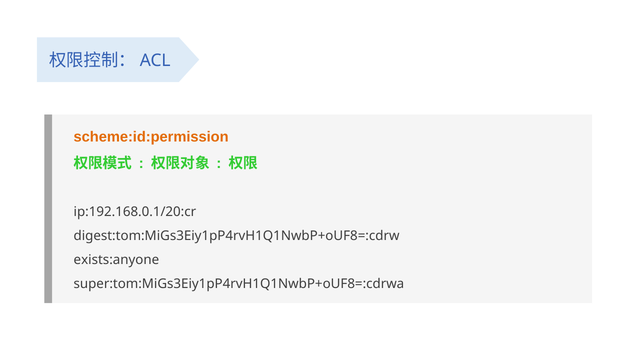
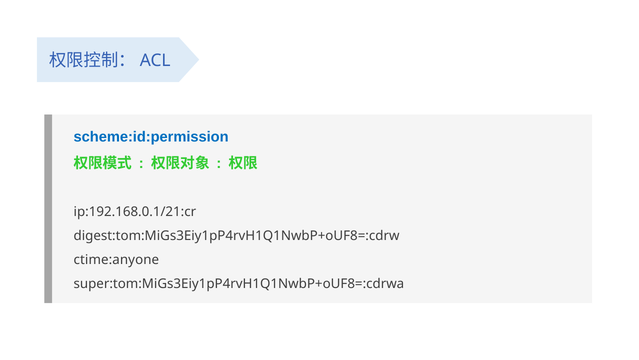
scheme:id:permission colour: orange -> blue
ip:192.168.0.1/20:cr: ip:192.168.0.1/20:cr -> ip:192.168.0.1/21:cr
exists:anyone: exists:anyone -> ctime:anyone
